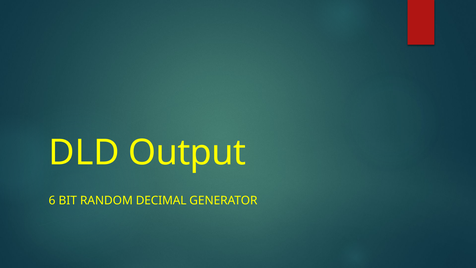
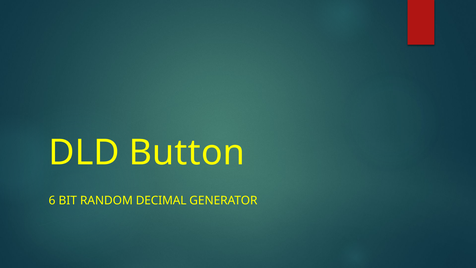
Output: Output -> Button
